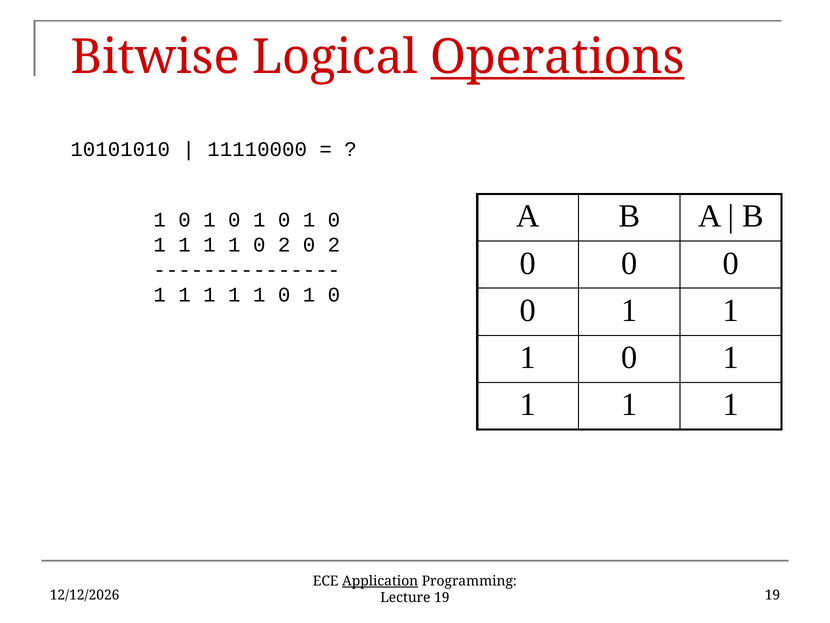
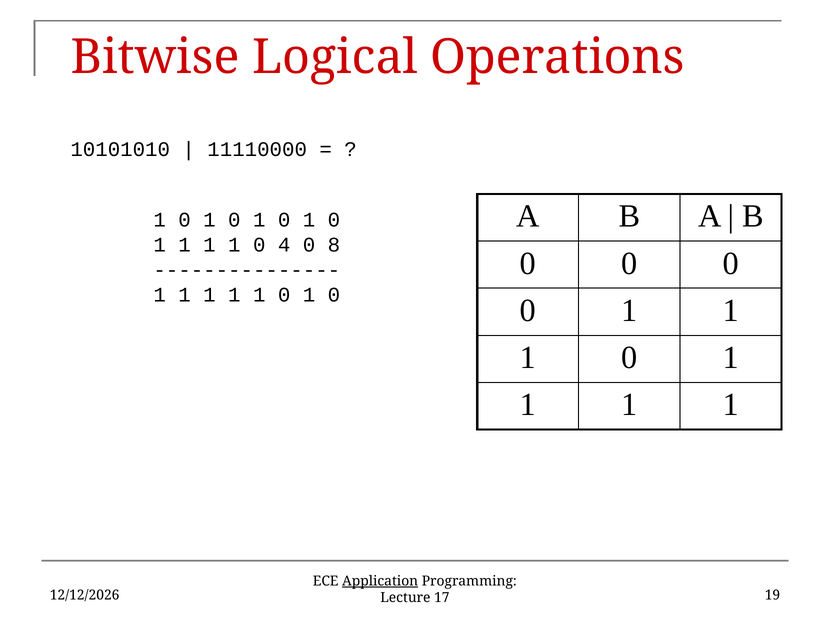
Operations underline: present -> none
1 0 2: 2 -> 4
2 at (334, 245): 2 -> 8
Lecture 19: 19 -> 17
